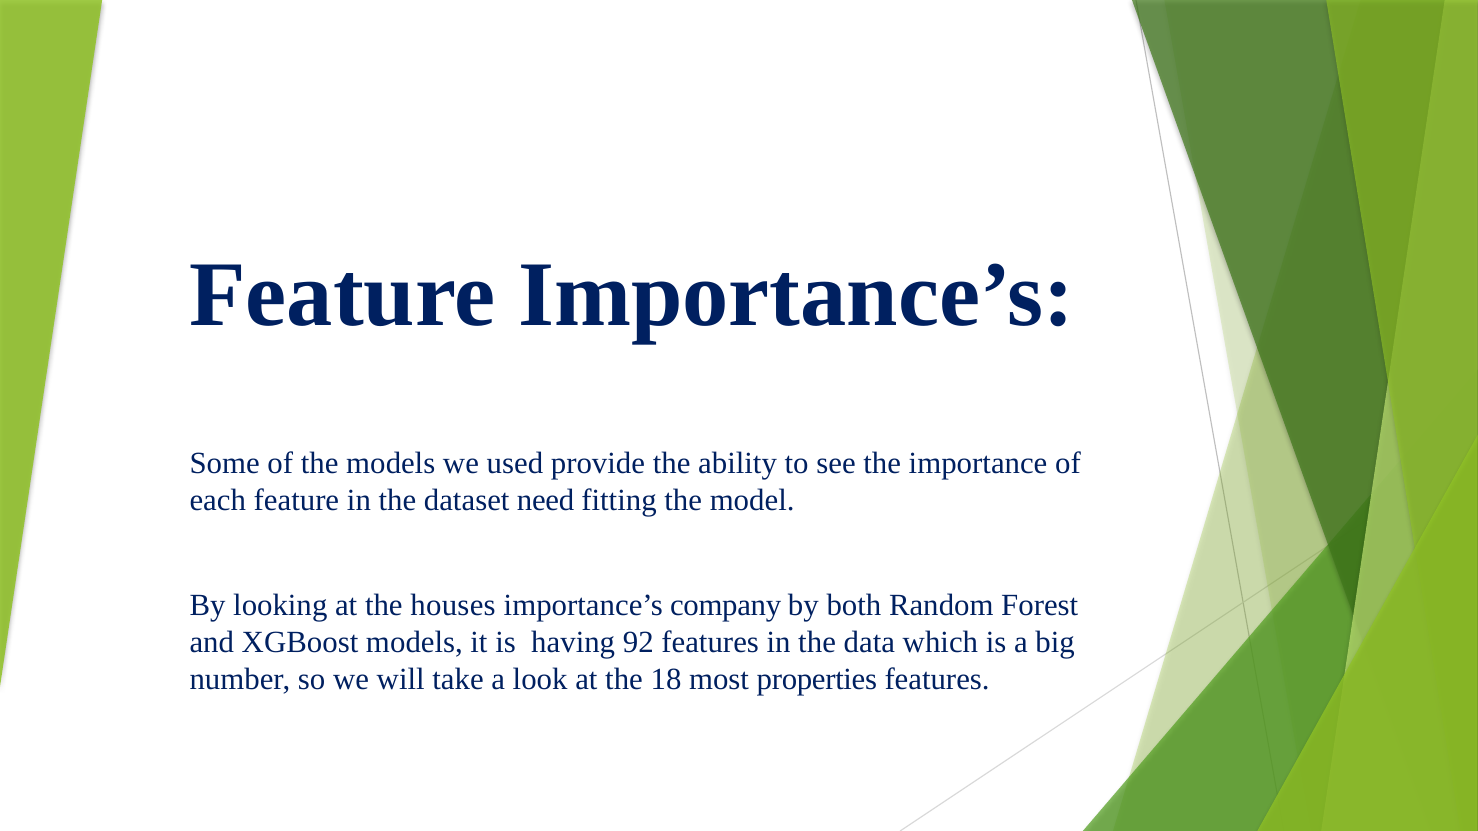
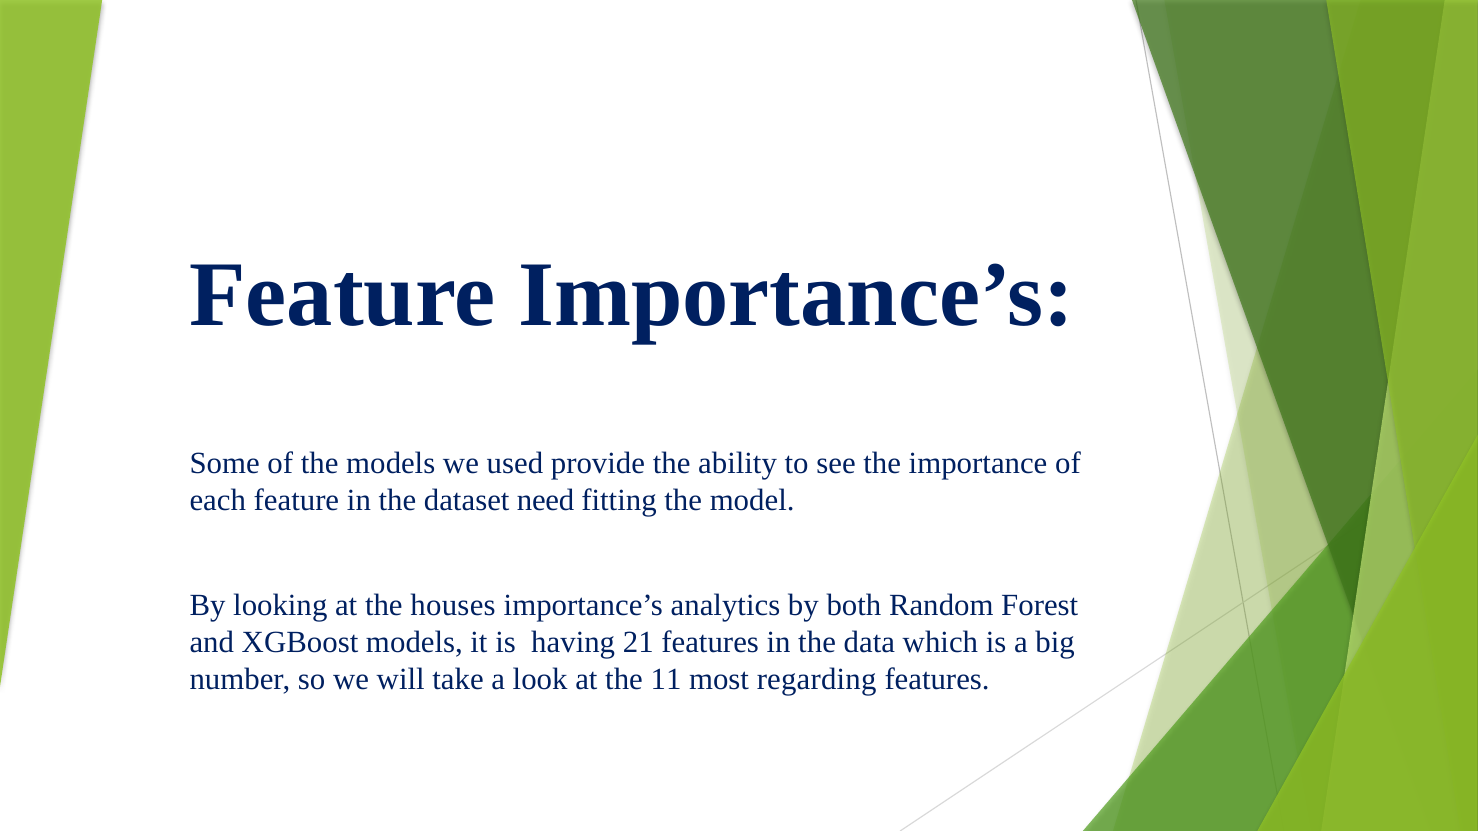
company: company -> analytics
92: 92 -> 21
18: 18 -> 11
properties: properties -> regarding
